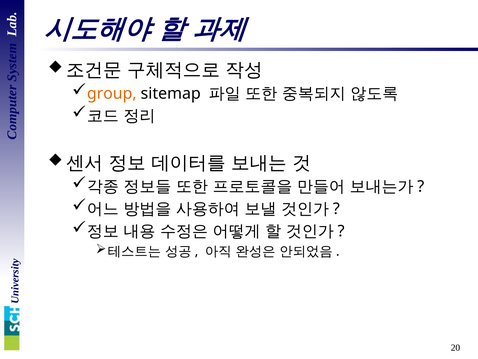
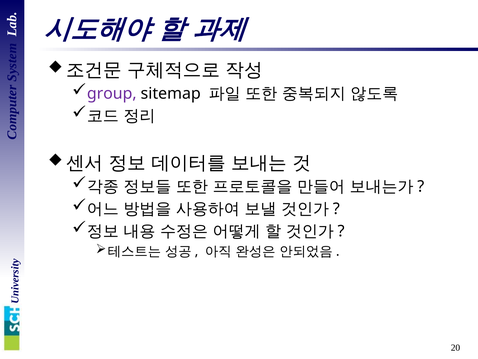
group colour: orange -> purple
